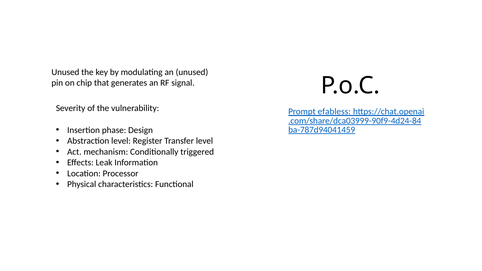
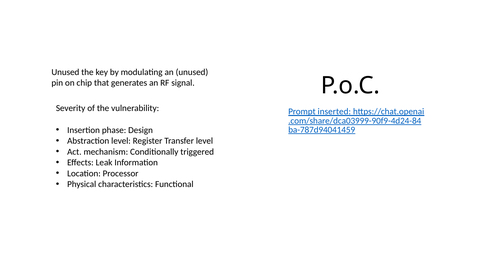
efabless: efabless -> inserted
